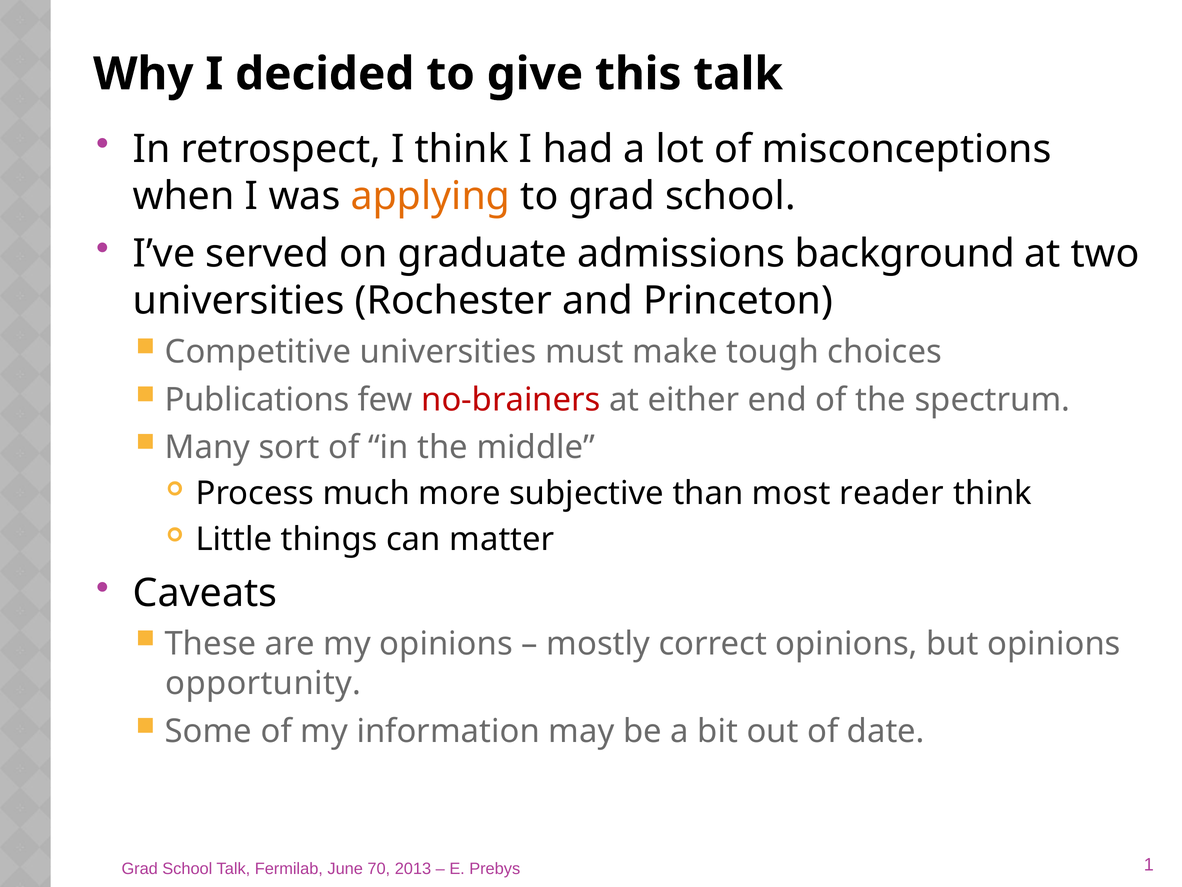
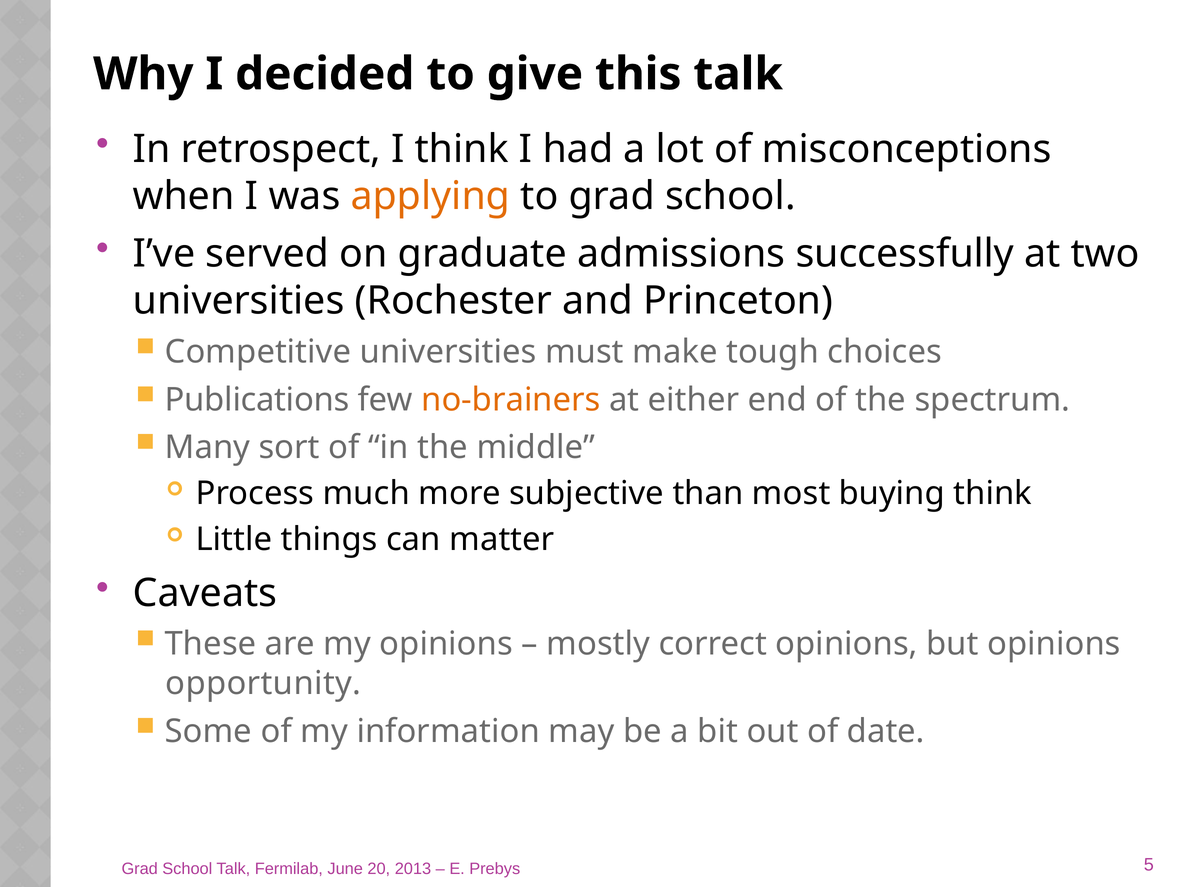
background: background -> successfully
no-brainers colour: red -> orange
reader: reader -> buying
70: 70 -> 20
1: 1 -> 5
